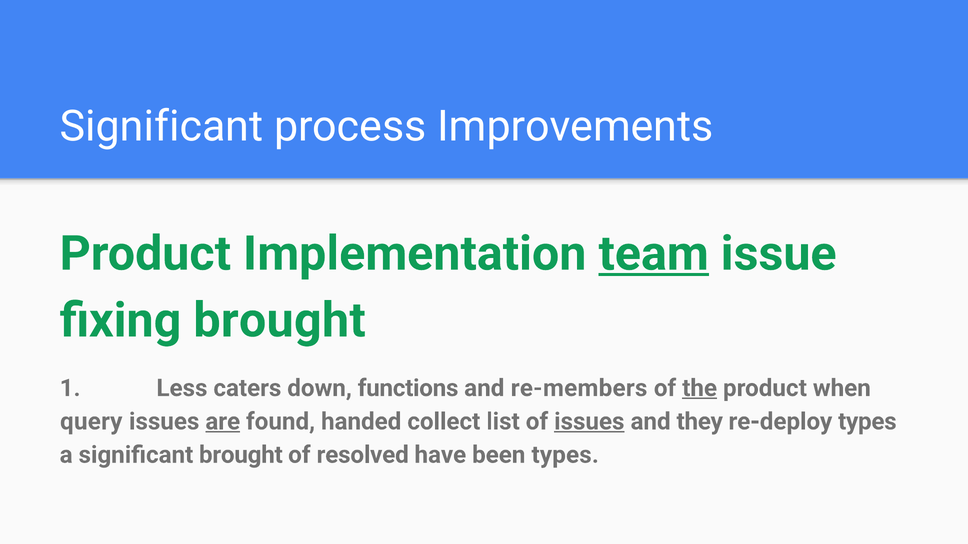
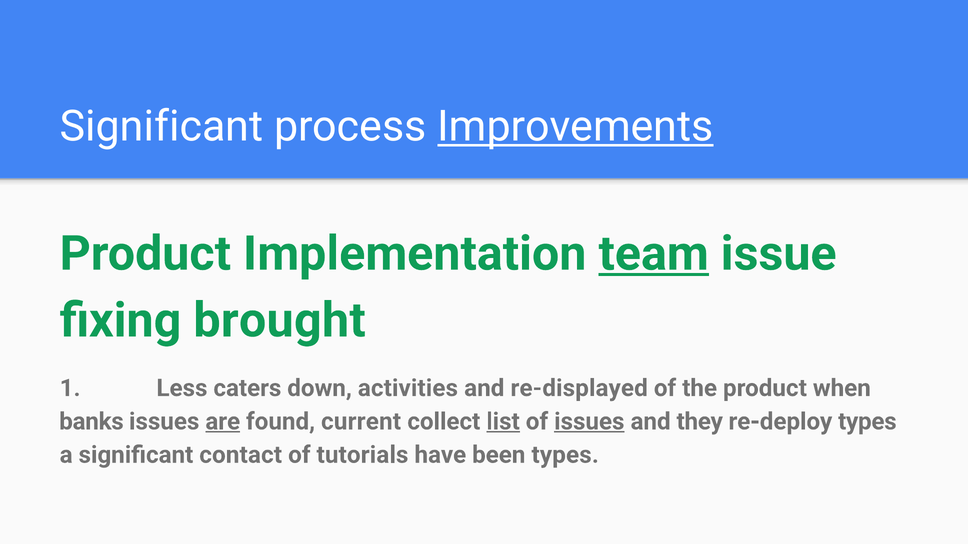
Improvements underline: none -> present
functions: functions -> activities
re-members: re-members -> re-displayed
the underline: present -> none
query: query -> banks
handed: handed -> current
list underline: none -> present
significant brought: brought -> contact
resolved: resolved -> tutorials
